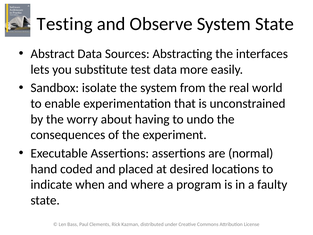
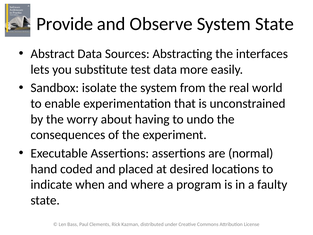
Testing: Testing -> Provide
